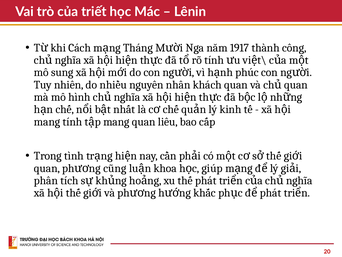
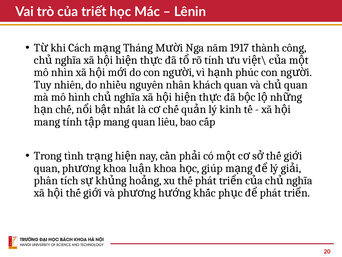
sung: sung -> nhìn
cũng at (115, 168): cũng -> khoa
